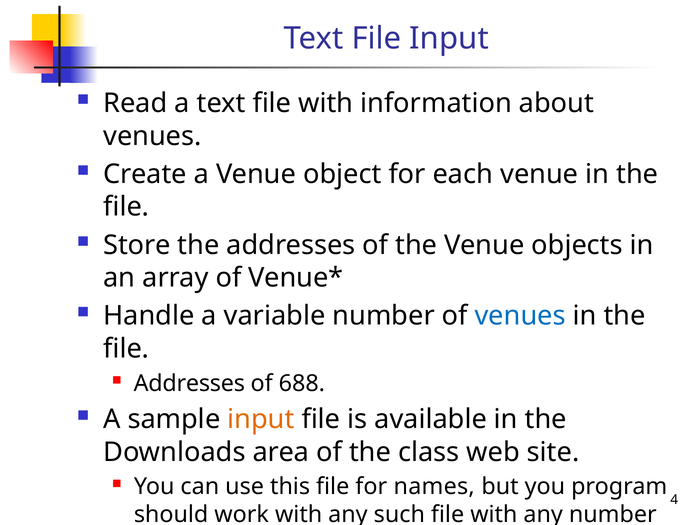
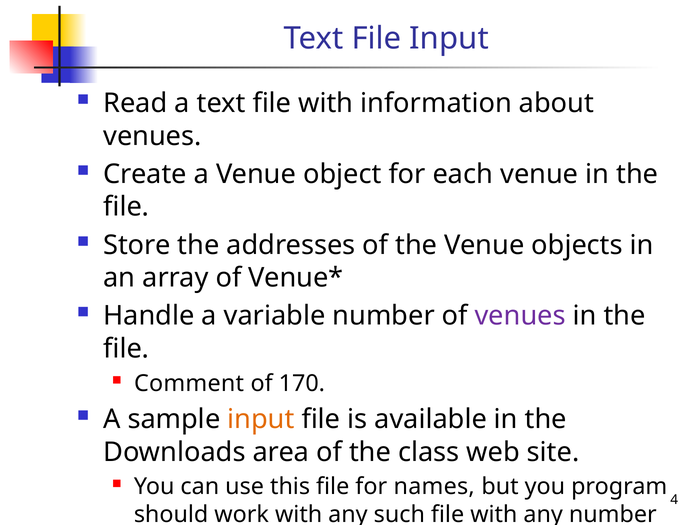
venues at (520, 316) colour: blue -> purple
Addresses at (189, 383): Addresses -> Comment
688: 688 -> 170
